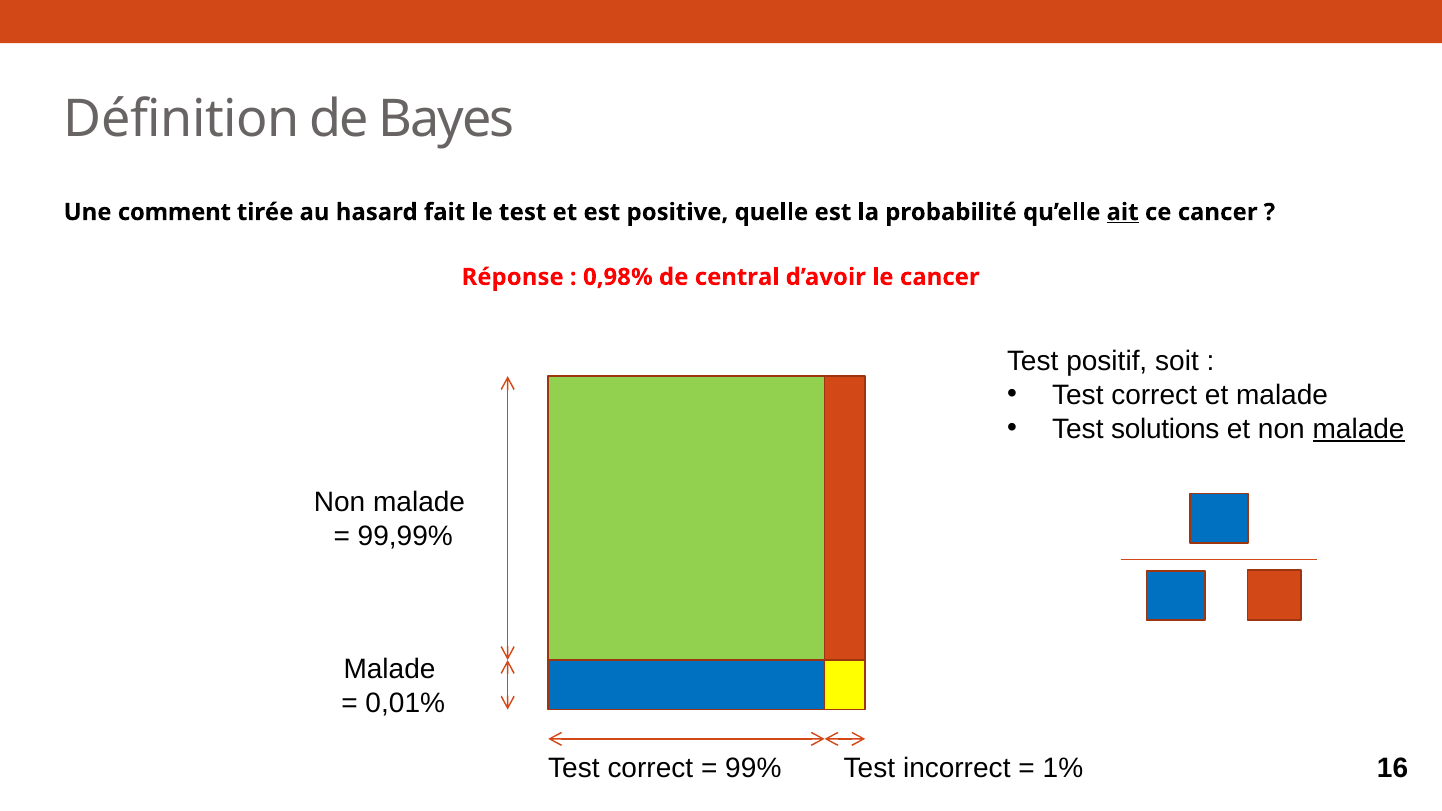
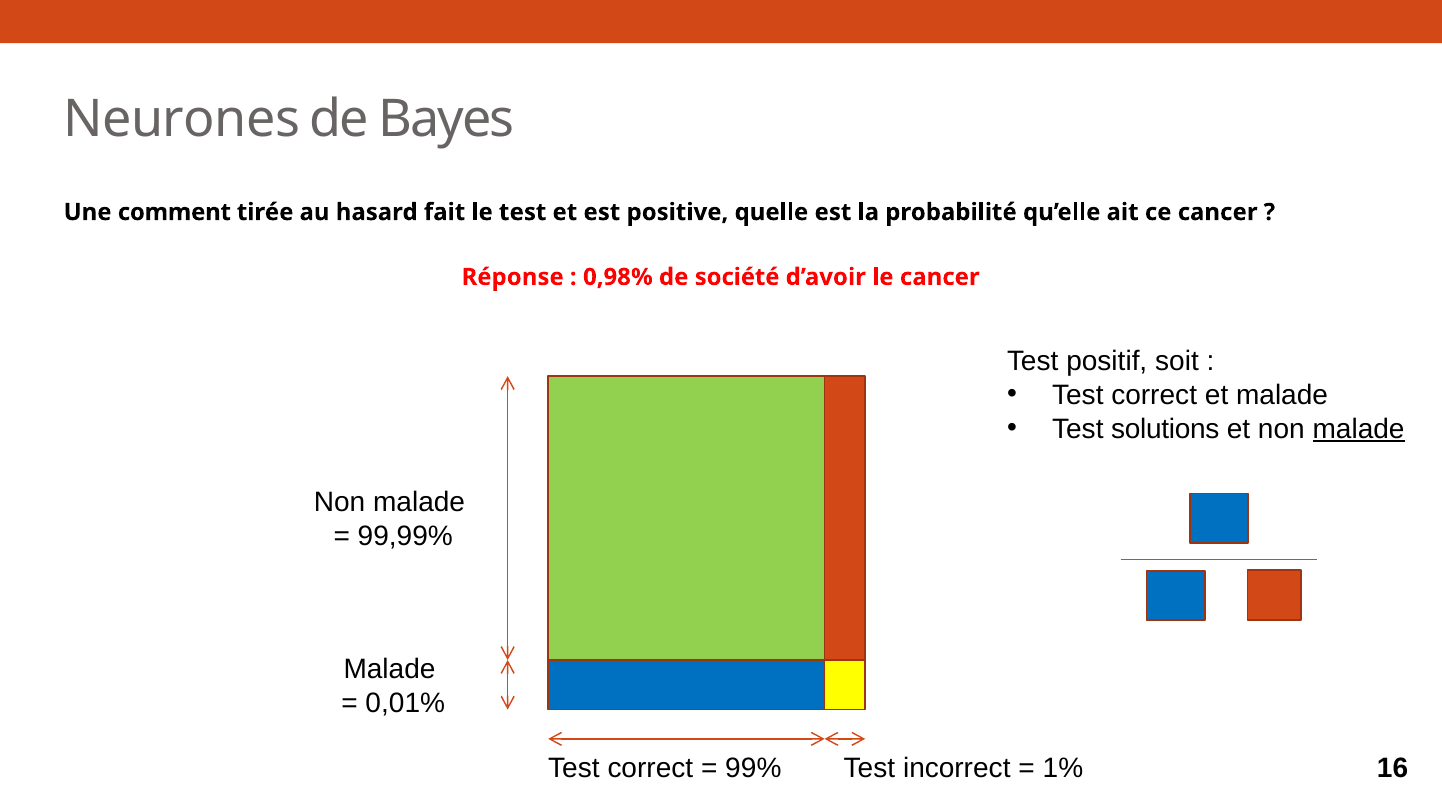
Définition: Définition -> Neurones
ait underline: present -> none
central: central -> société
